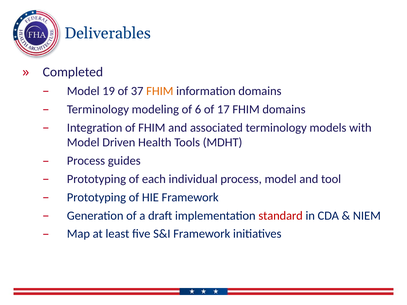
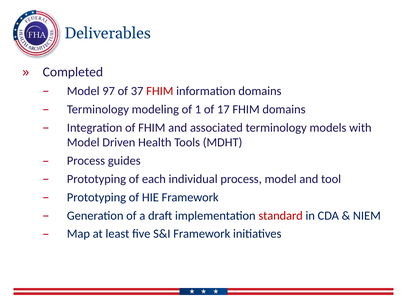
19: 19 -> 97
FHIM at (160, 91) colour: orange -> red
6: 6 -> 1
